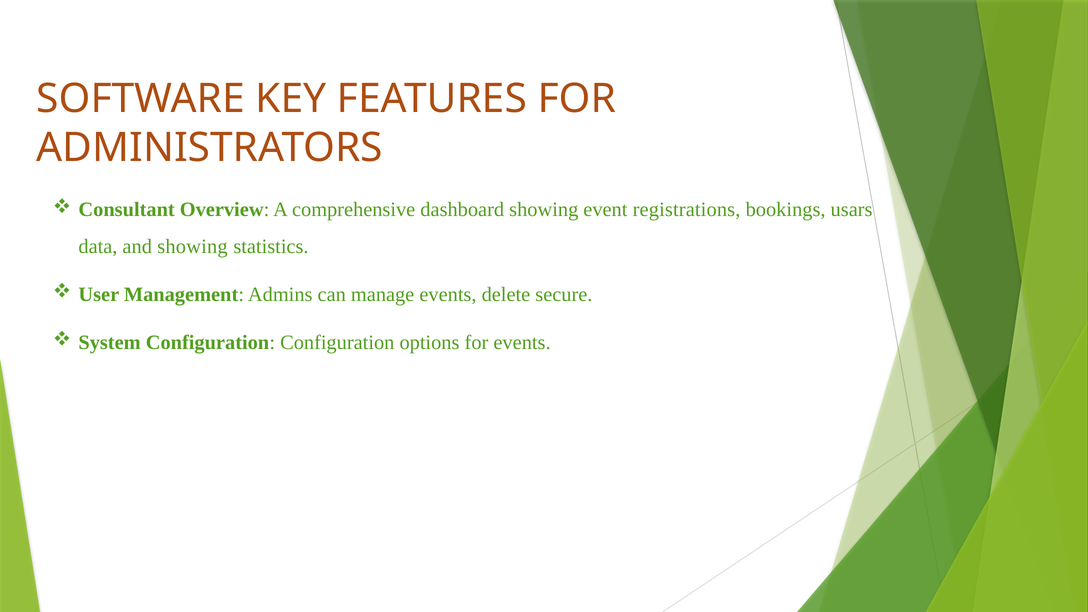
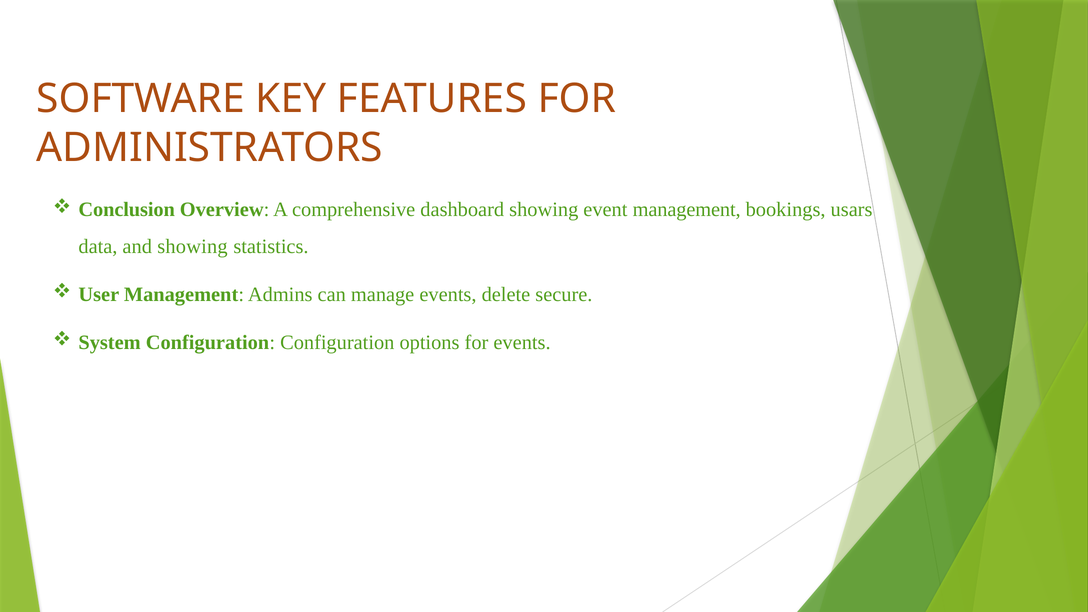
Consultant: Consultant -> Conclusion
event registrations: registrations -> management
